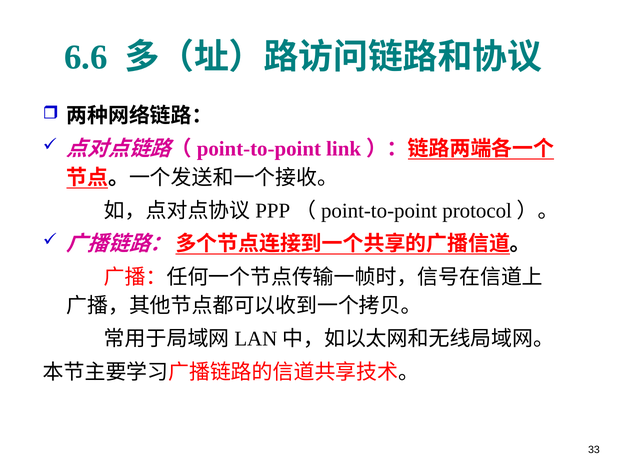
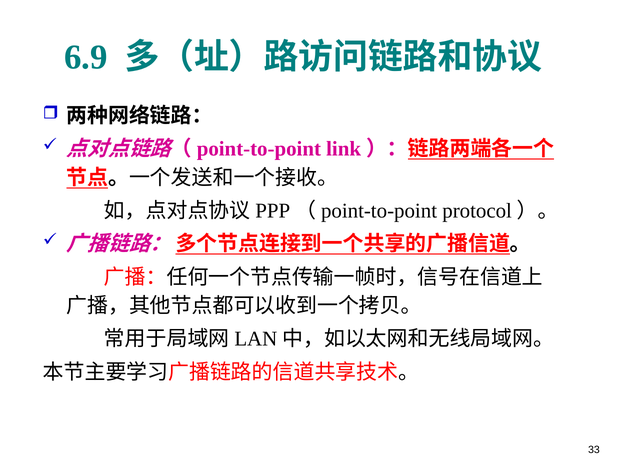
6.6: 6.6 -> 6.9
